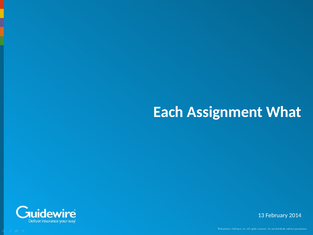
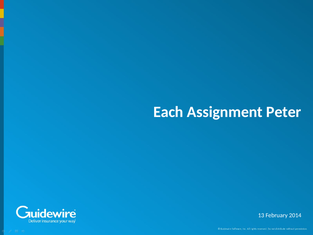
What: What -> Peter
